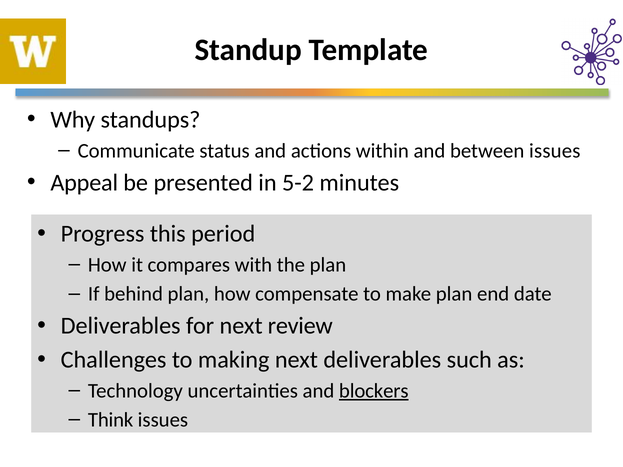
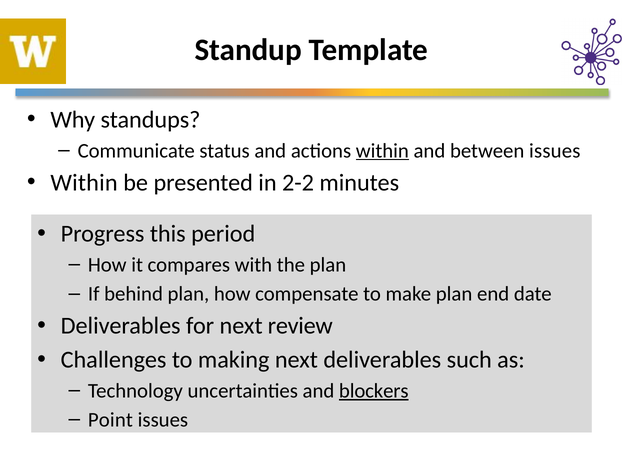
within at (382, 151) underline: none -> present
Appeal at (84, 183): Appeal -> Within
5-2: 5-2 -> 2-2
Think: Think -> Point
